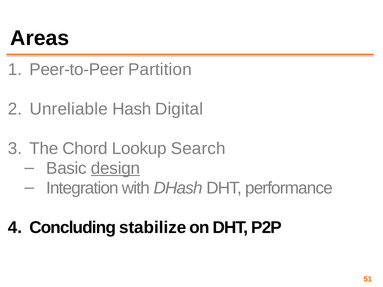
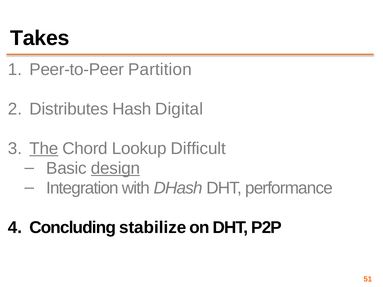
Areas: Areas -> Takes
Unreliable: Unreliable -> Distributes
The underline: none -> present
Search: Search -> Difficult
